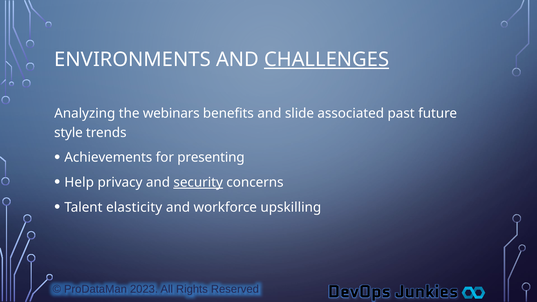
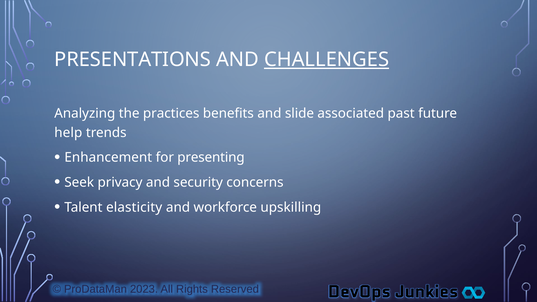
ENVIRONMENTS: ENVIRONMENTS -> PRESENTATIONS
webinars: webinars -> practices
style: style -> help
Achievements: Achievements -> Enhancement
Help: Help -> Seek
security underline: present -> none
